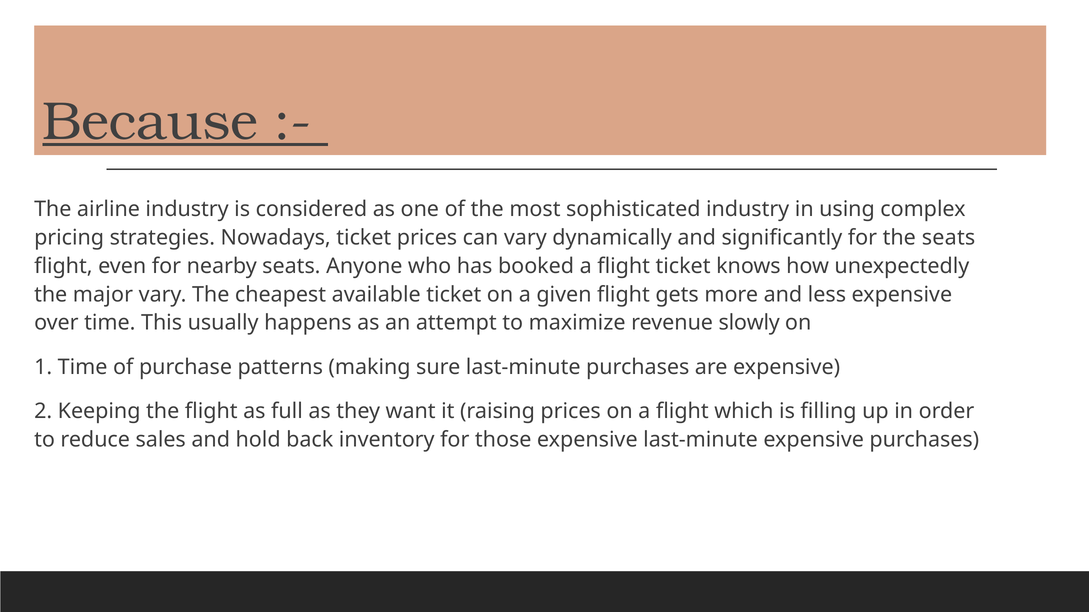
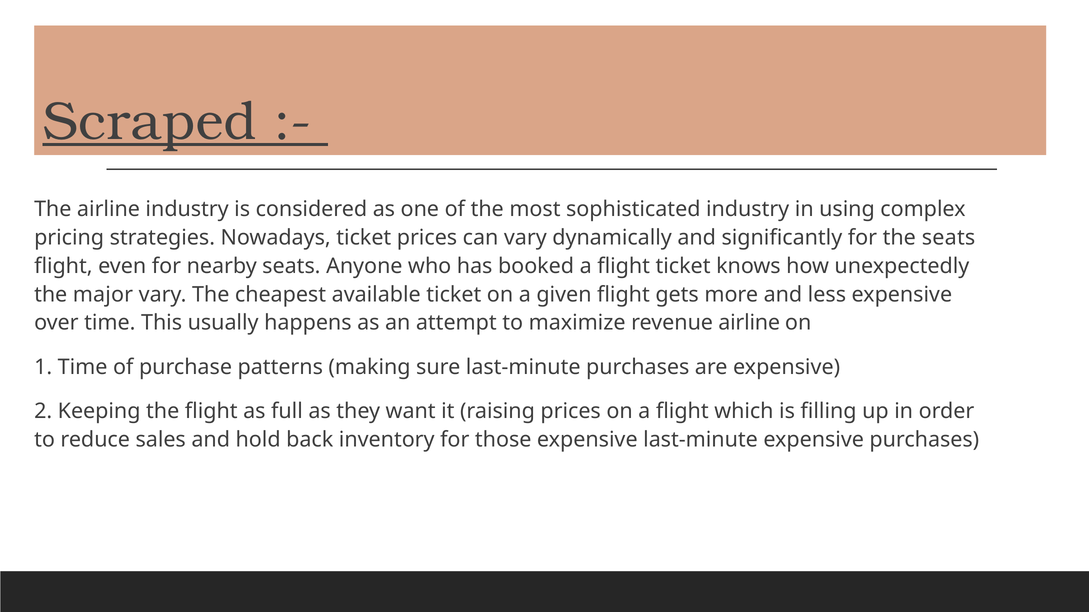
Because: Because -> Scraped
revenue slowly: slowly -> airline
